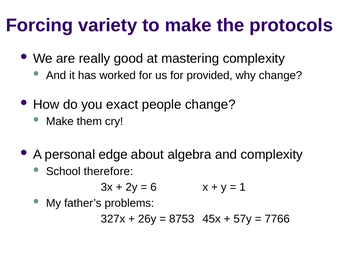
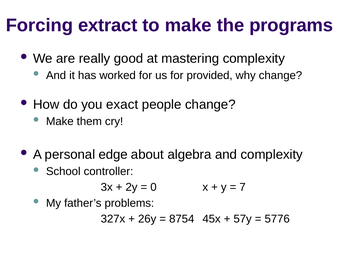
variety: variety -> extract
protocols: protocols -> programs
therefore: therefore -> controller
6: 6 -> 0
1: 1 -> 7
8753: 8753 -> 8754
7766: 7766 -> 5776
